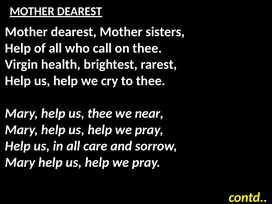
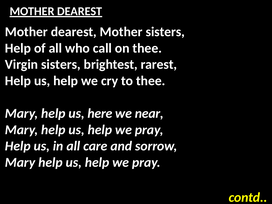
Virgin health: health -> sisters
us thee: thee -> here
